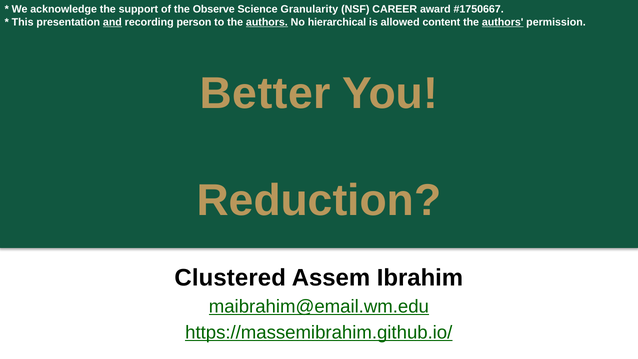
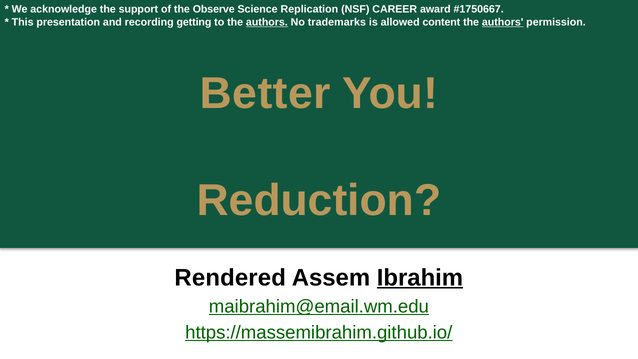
Granularity: Granularity -> Replication
and underline: present -> none
person: person -> getting
hierarchical: hierarchical -> trademarks
Clustered: Clustered -> Rendered
Ibrahim underline: none -> present
